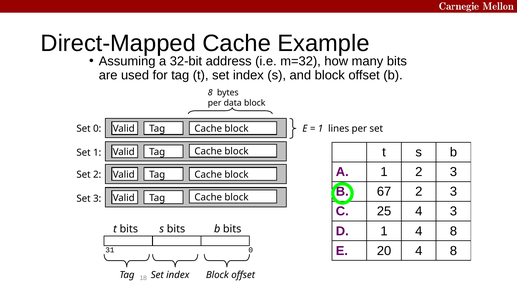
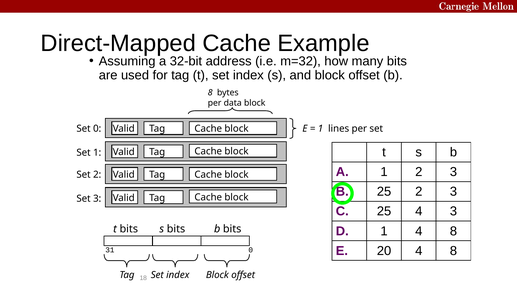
67 at (384, 192): 67 -> 25
